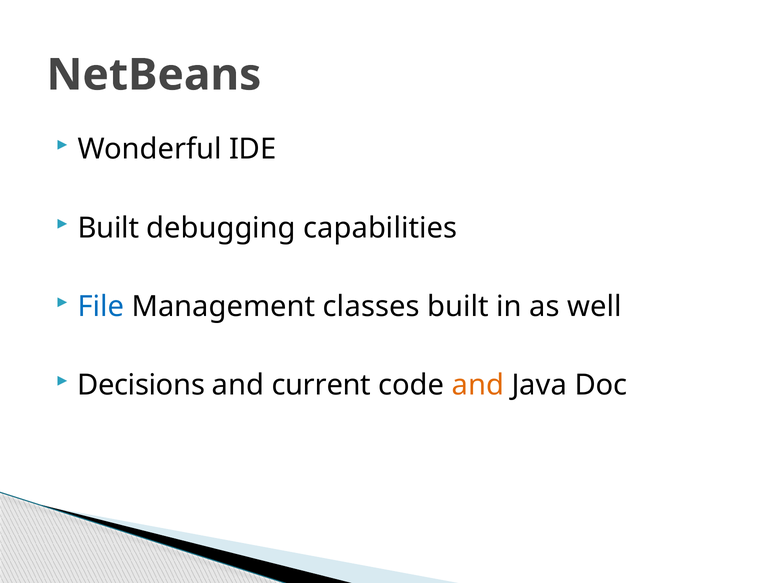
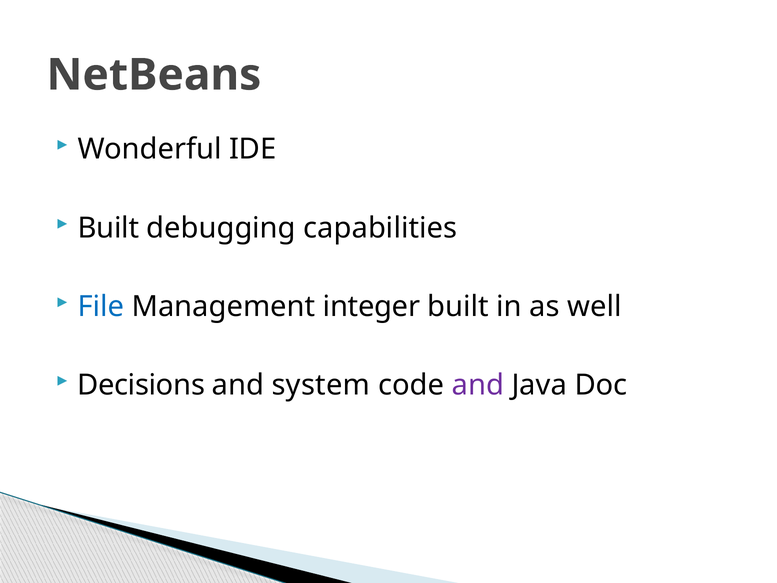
classes: classes -> integer
current: current -> system
and at (478, 385) colour: orange -> purple
